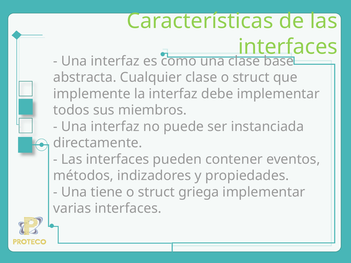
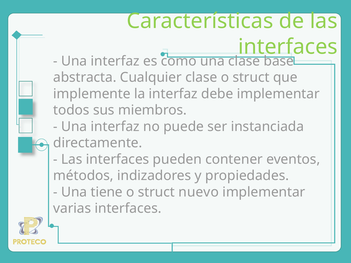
griega: griega -> nuevo
